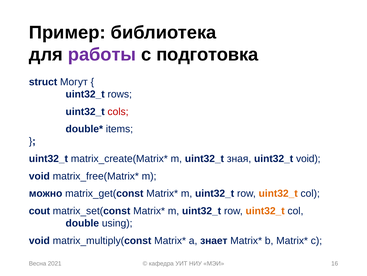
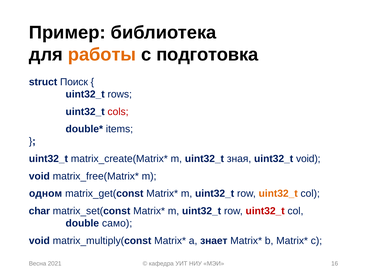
работы colour: purple -> orange
Могут: Могут -> Поиск
можно: можно -> одном
cout: cout -> char
uint32_t at (265, 210) colour: orange -> red
using: using -> само
